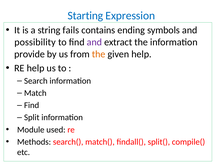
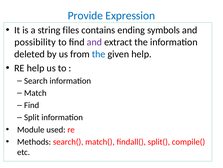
Starting: Starting -> Provide
fails: fails -> files
provide: provide -> deleted
the at (99, 54) colour: orange -> blue
